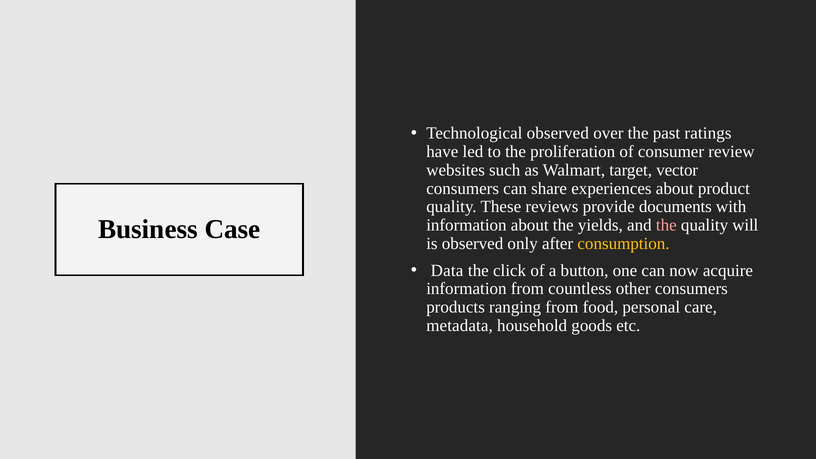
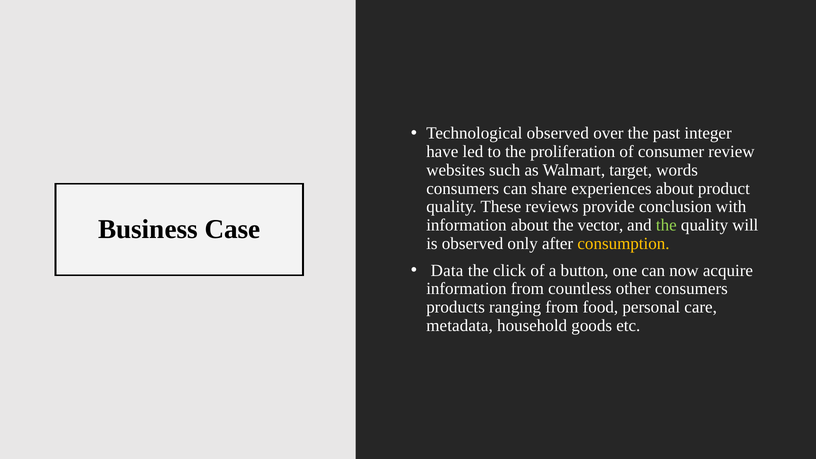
ratings: ratings -> integer
vector: vector -> words
documents: documents -> conclusion
yields: yields -> vector
the at (666, 225) colour: pink -> light green
